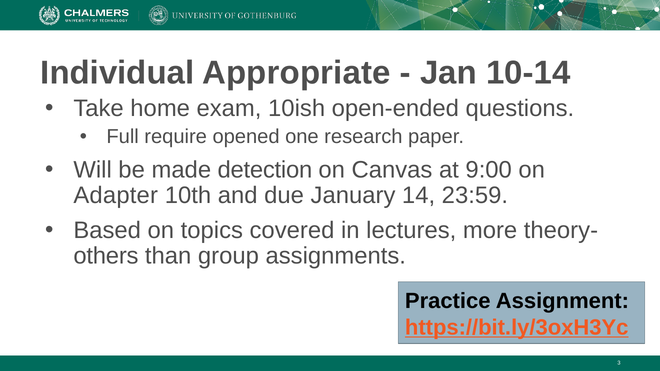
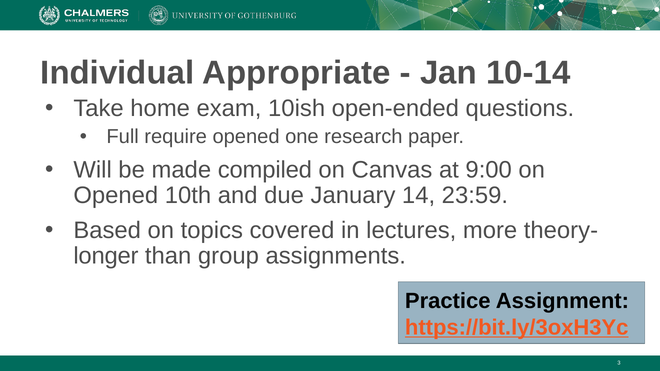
detection: detection -> compiled
Adapter at (116, 196): Adapter -> Opened
others: others -> longer
